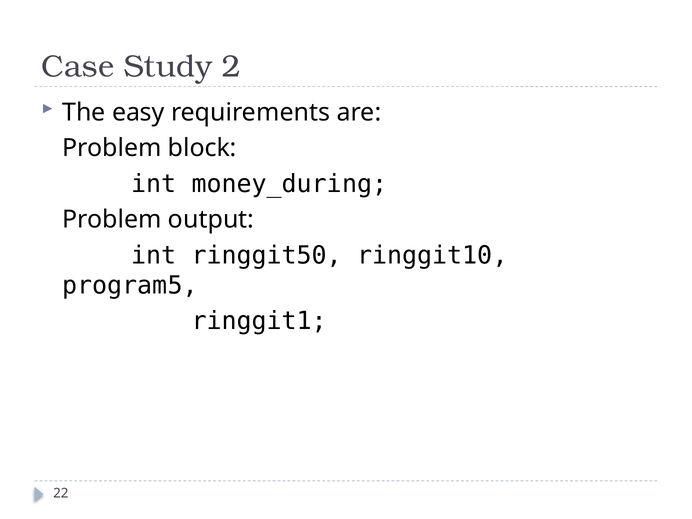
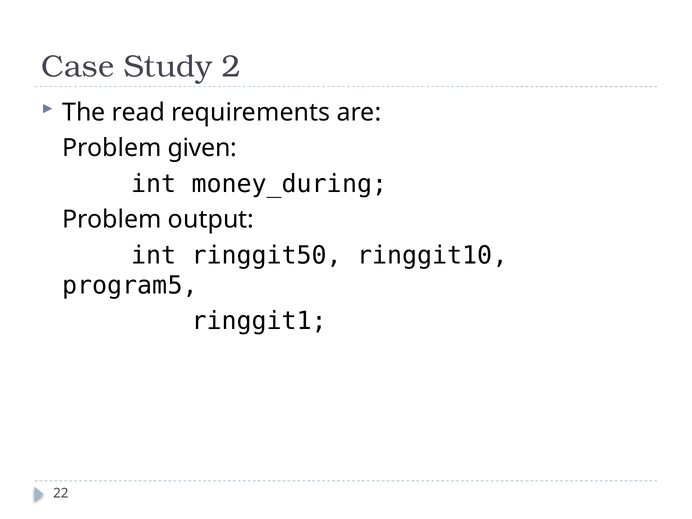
easy: easy -> read
block: block -> given
